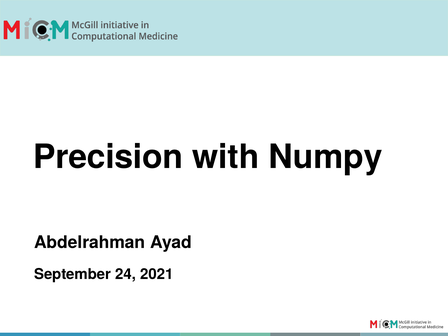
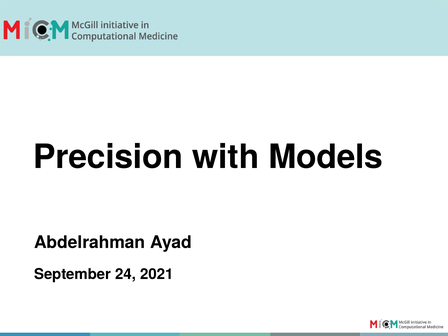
Numpy: Numpy -> Models
